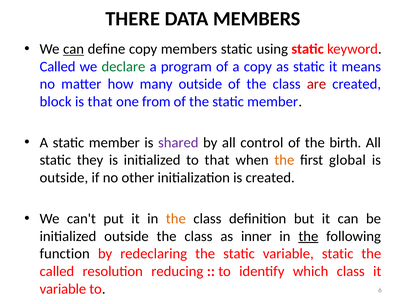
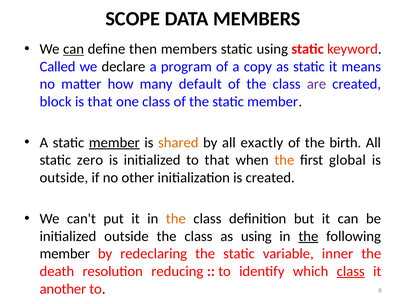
THERE: THERE -> SCOPE
define copy: copy -> then
declare colour: green -> black
many outside: outside -> default
are colour: red -> purple
one from: from -> class
member at (114, 143) underline: none -> present
shared colour: purple -> orange
control: control -> exactly
they: they -> zero
as inner: inner -> using
function at (65, 254): function -> member
variable static: static -> inner
called at (57, 272): called -> death
class at (351, 272) underline: none -> present
variable at (63, 289): variable -> another
